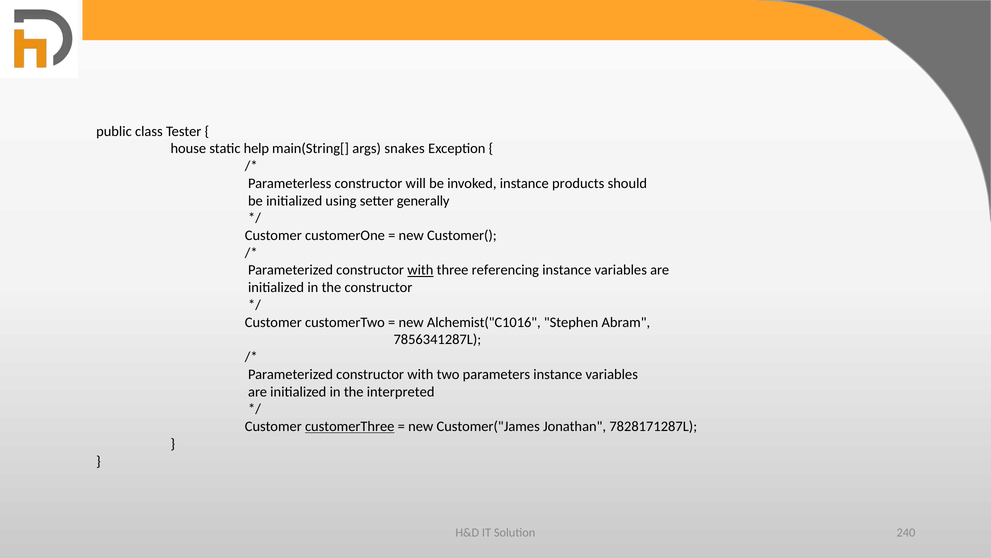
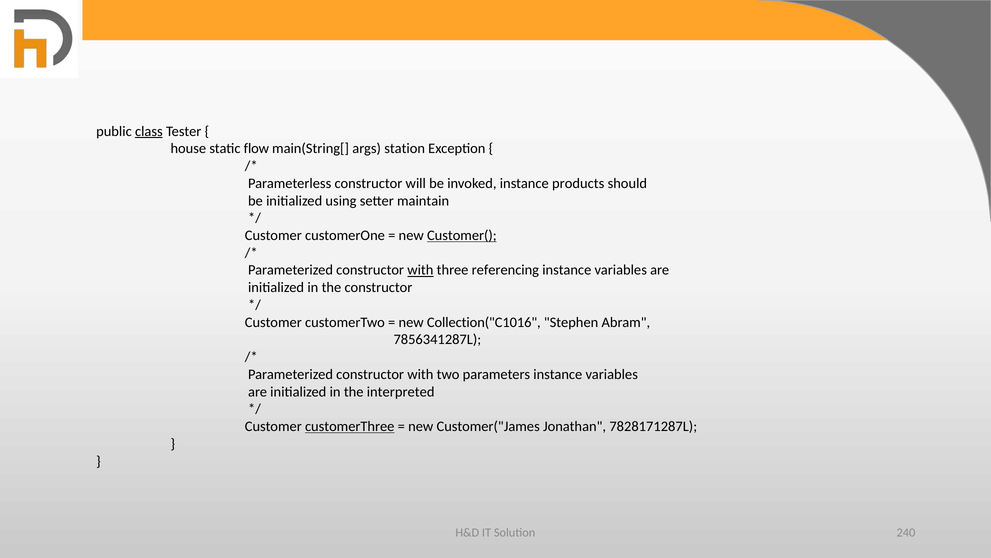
class underline: none -> present
help: help -> flow
snakes: snakes -> station
generally: generally -> maintain
Customer( underline: none -> present
Alchemist("C1016: Alchemist("C1016 -> Collection("C1016
